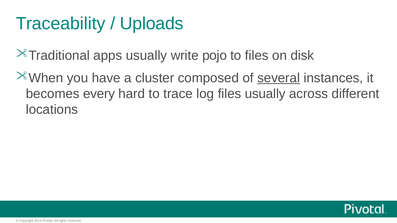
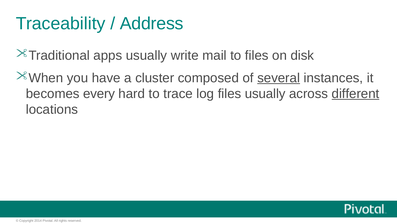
Uploads: Uploads -> Address
pojo: pojo -> mail
different underline: none -> present
